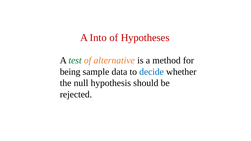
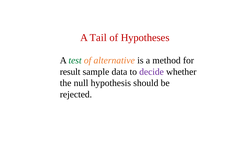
Into: Into -> Tail
being: being -> result
decide colour: blue -> purple
